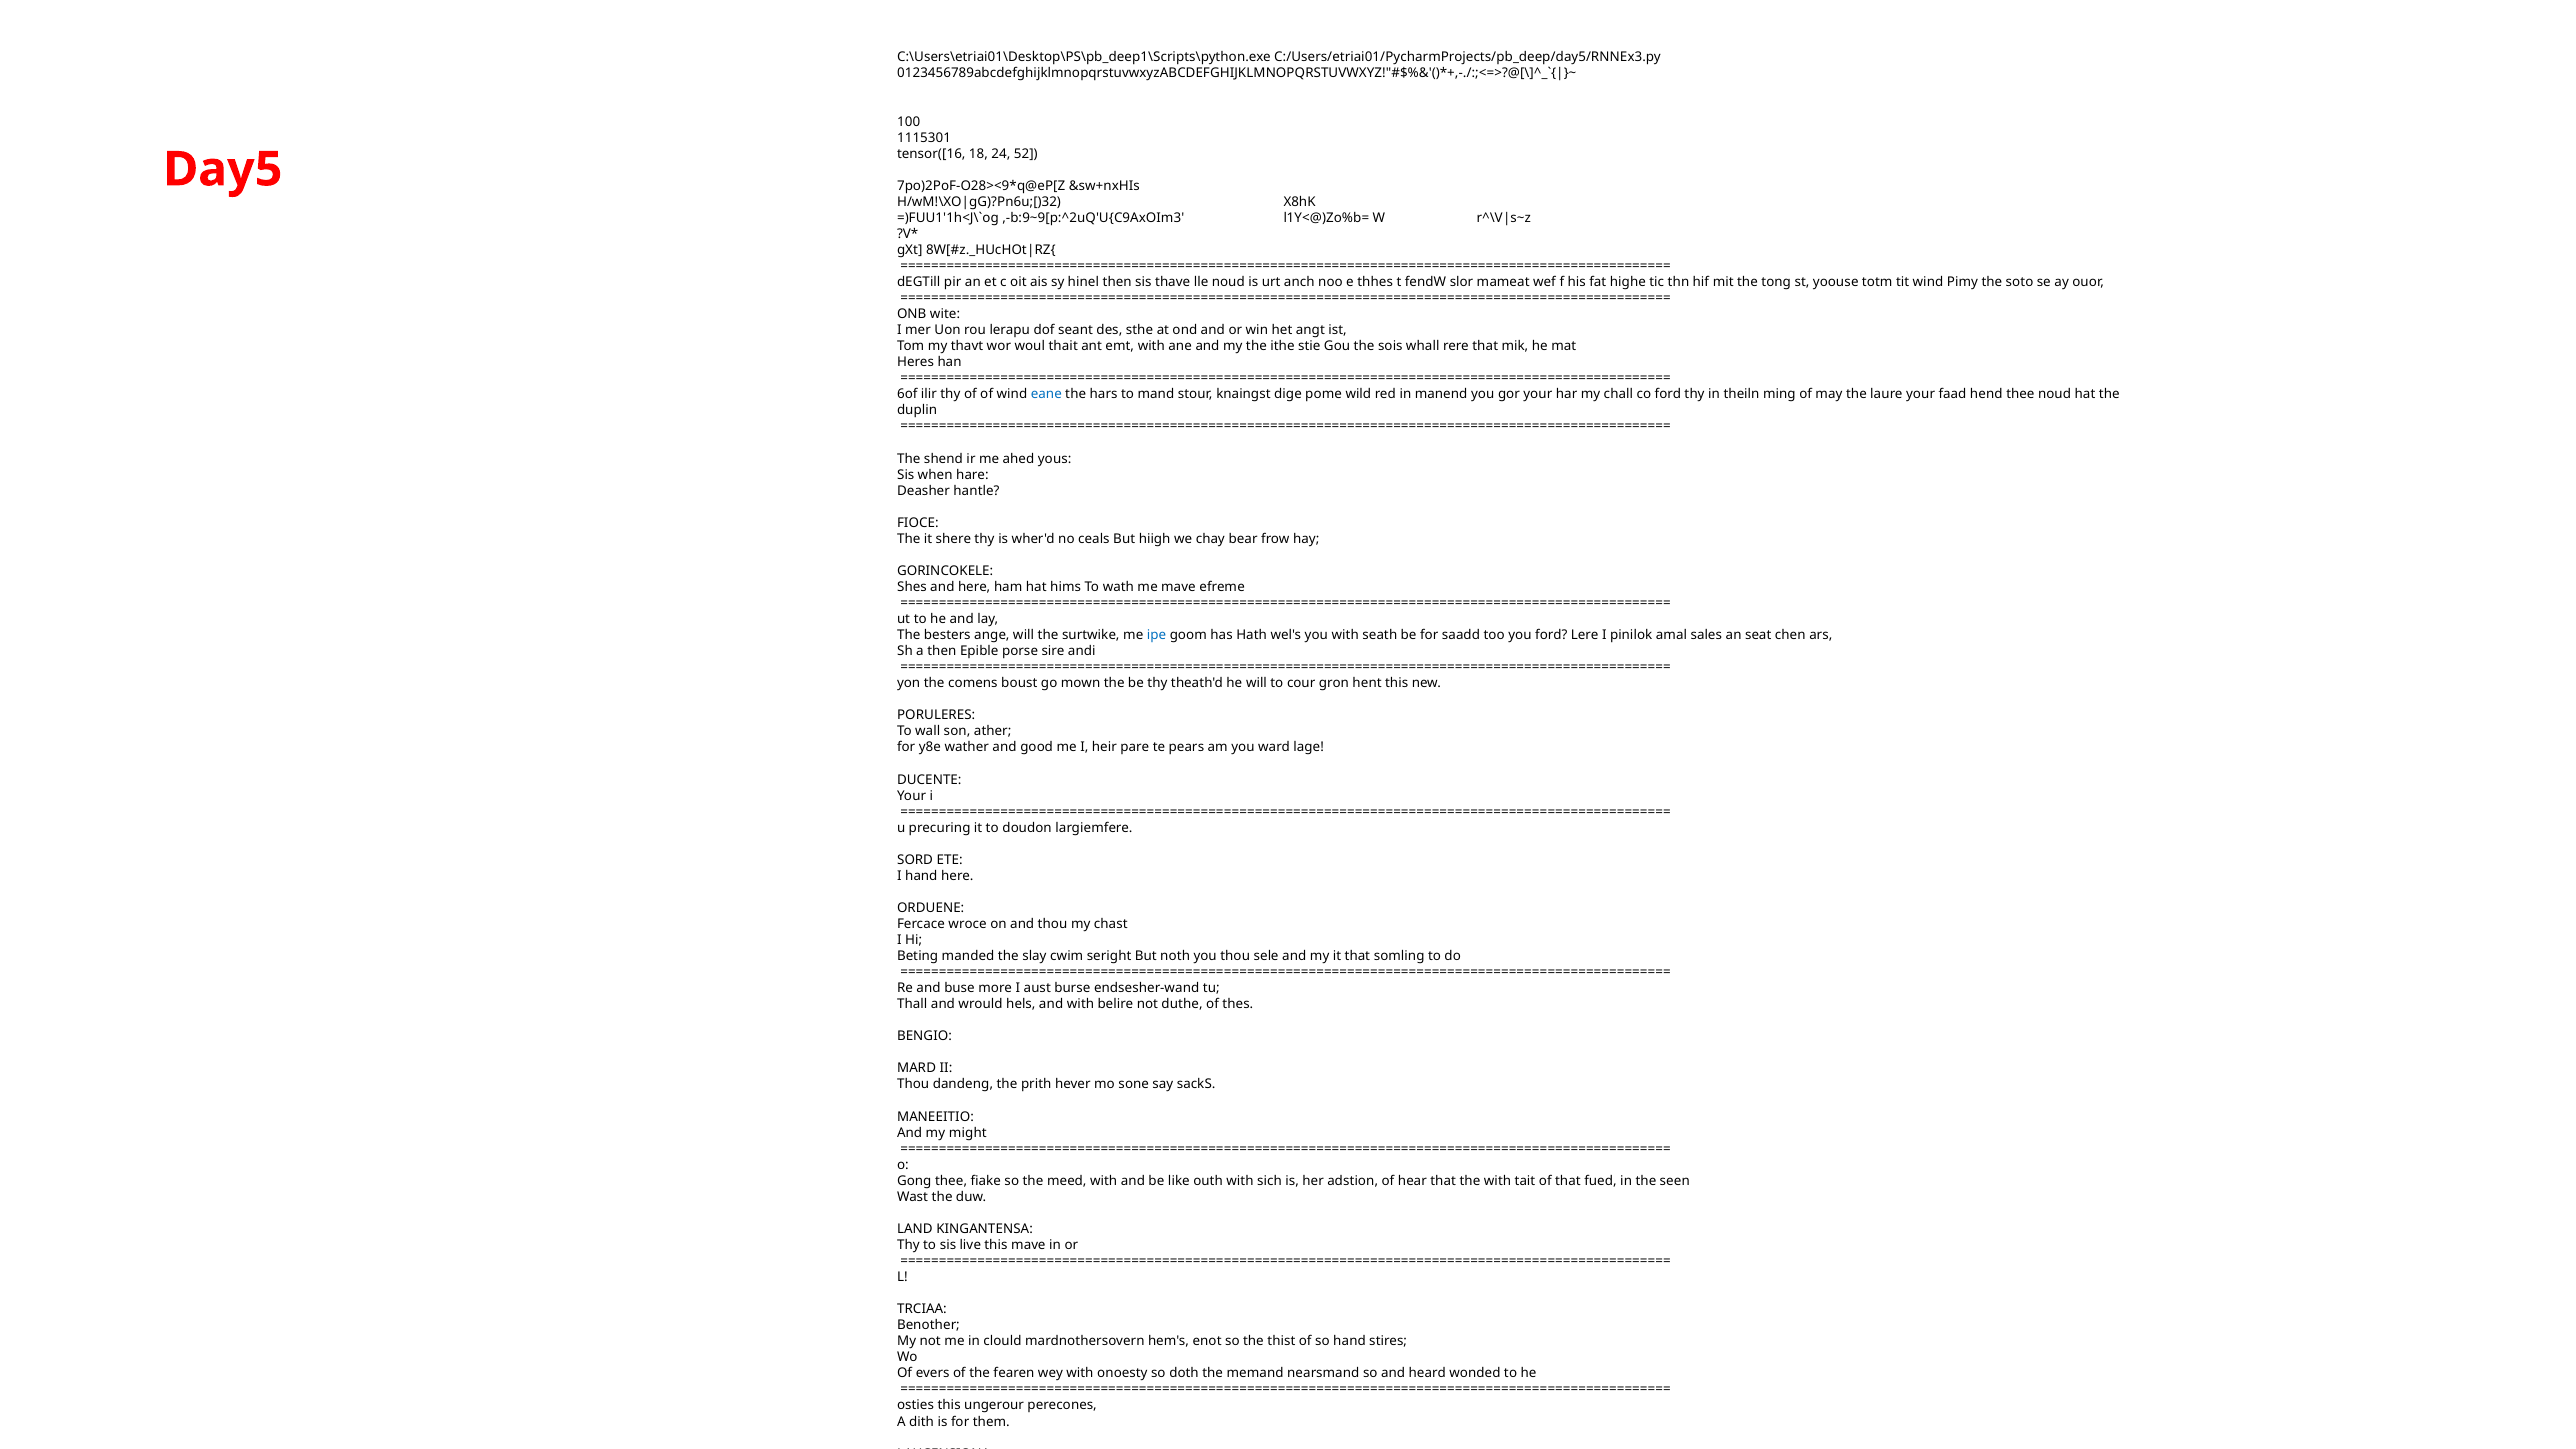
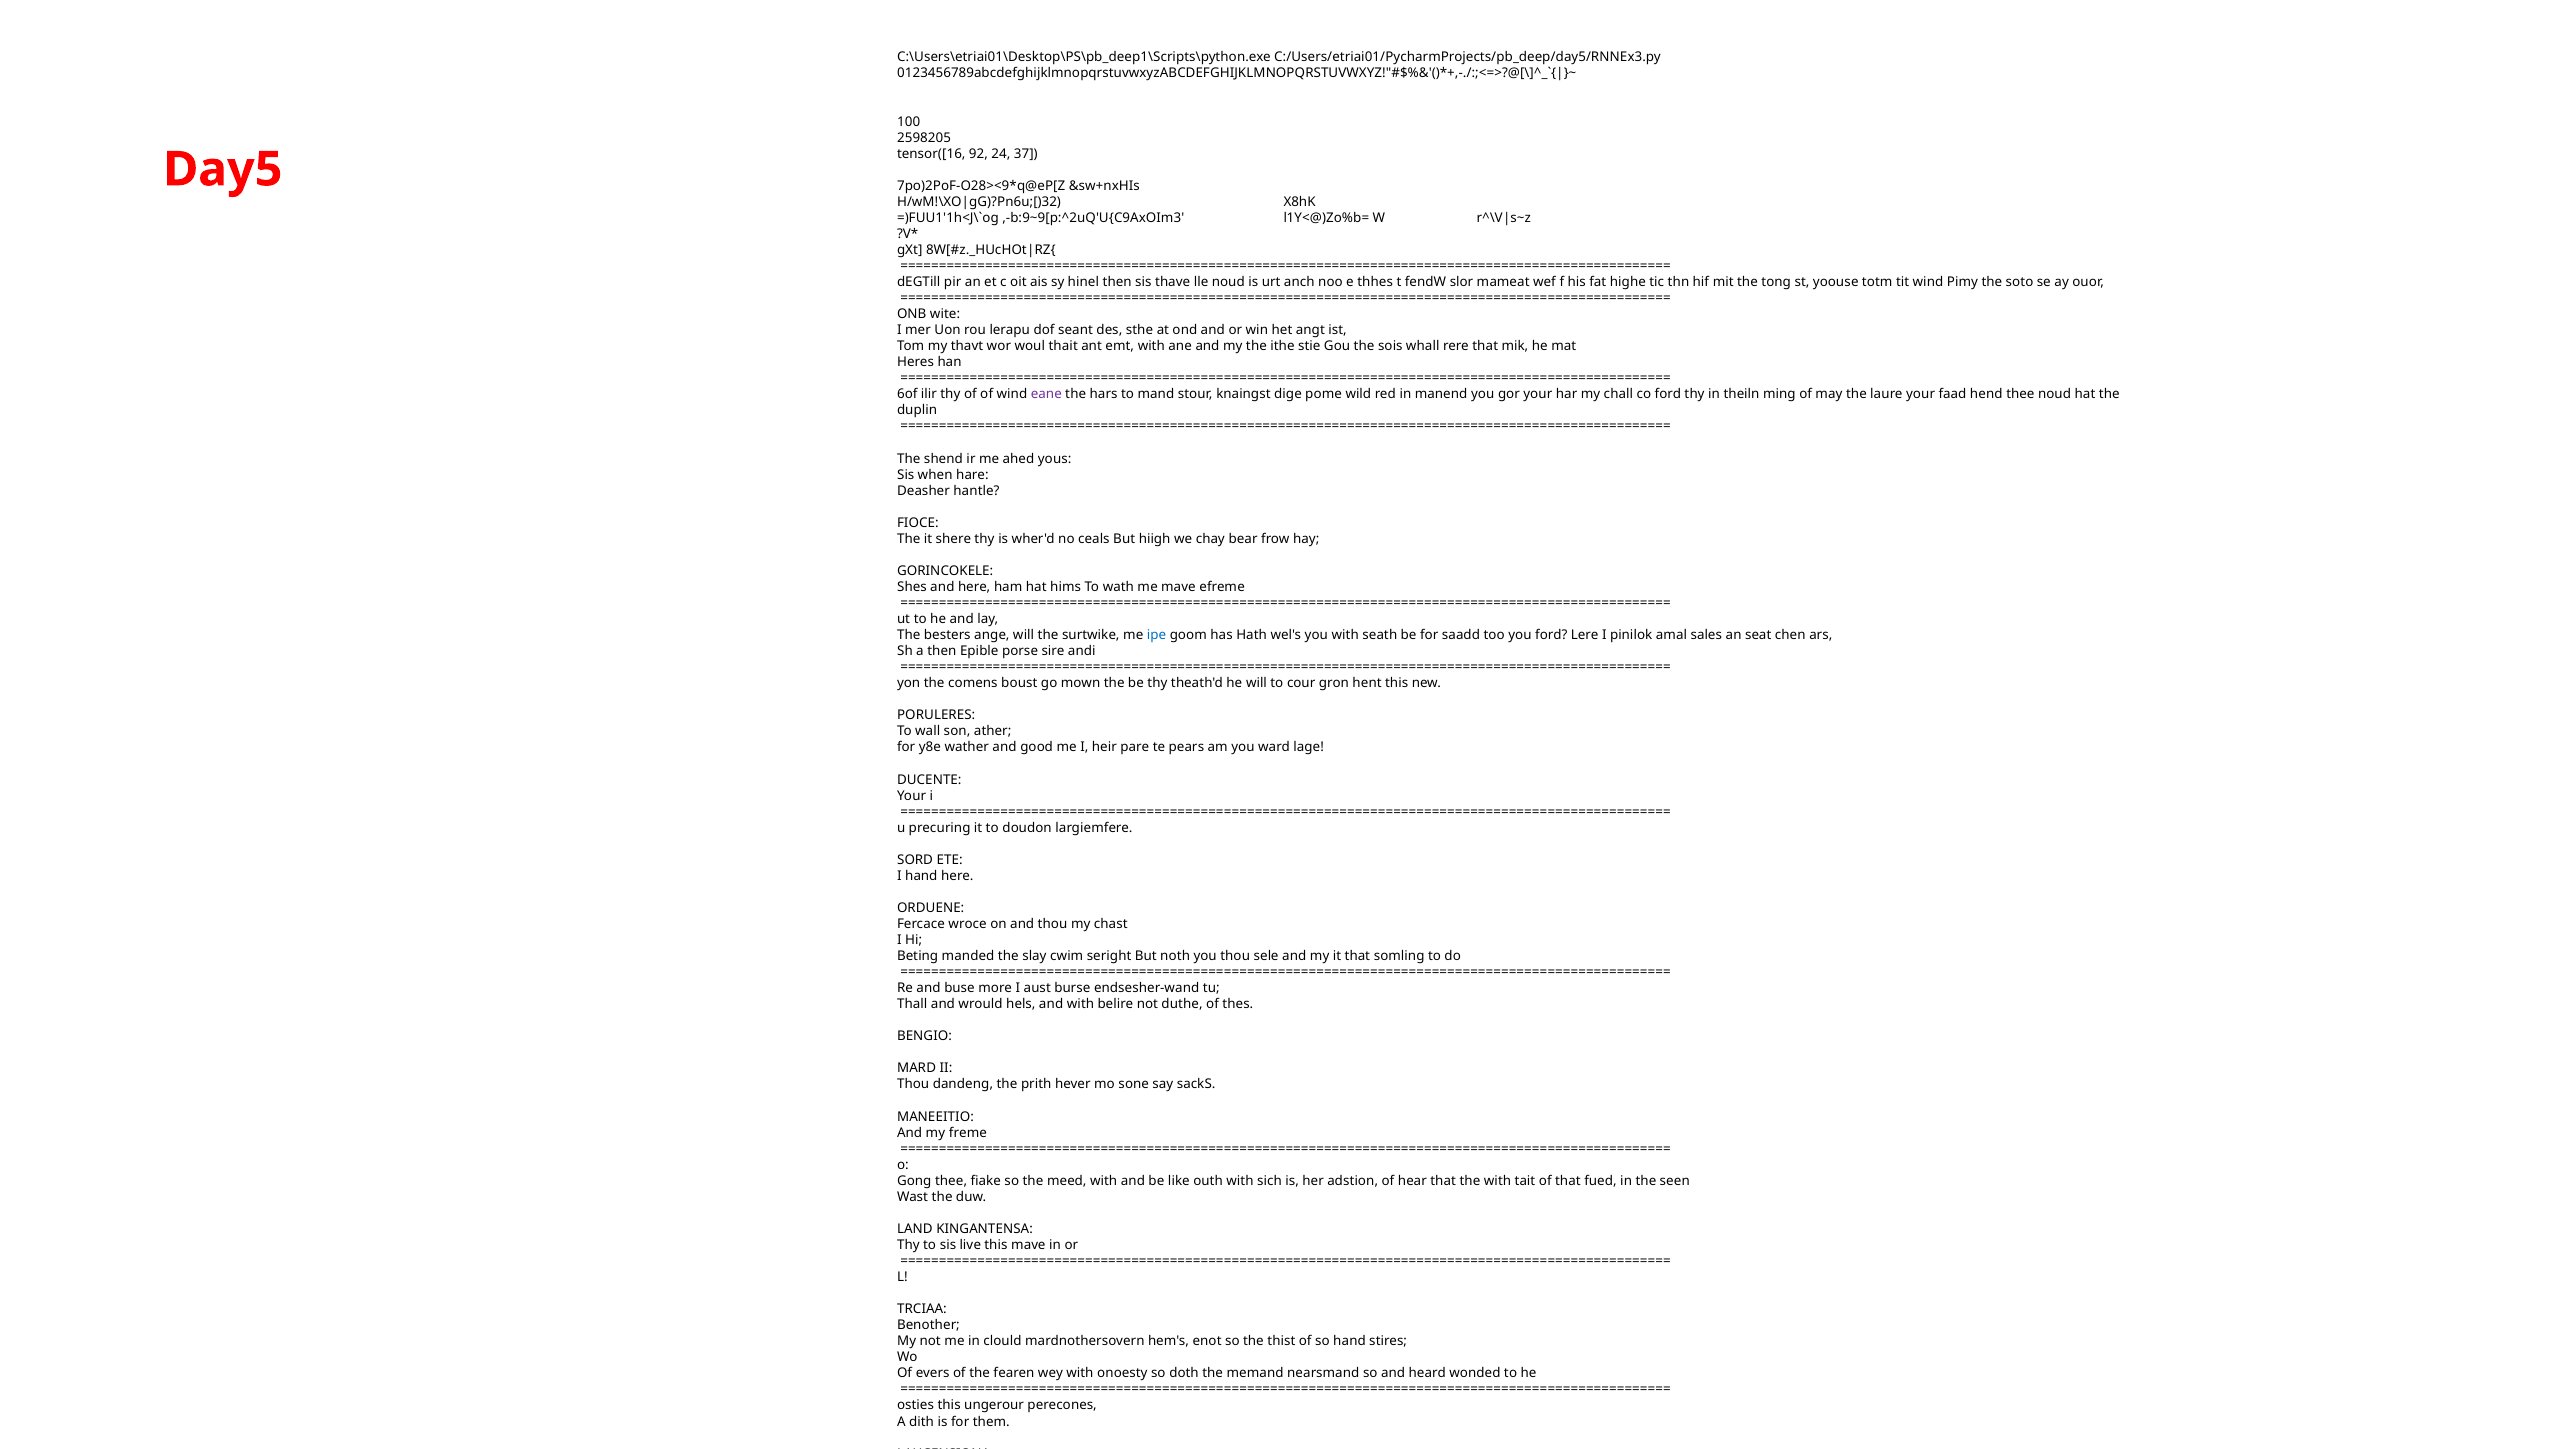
1115301: 1115301 -> 2598205
18: 18 -> 92
52: 52 -> 37
eane colour: blue -> purple
my might: might -> freme
